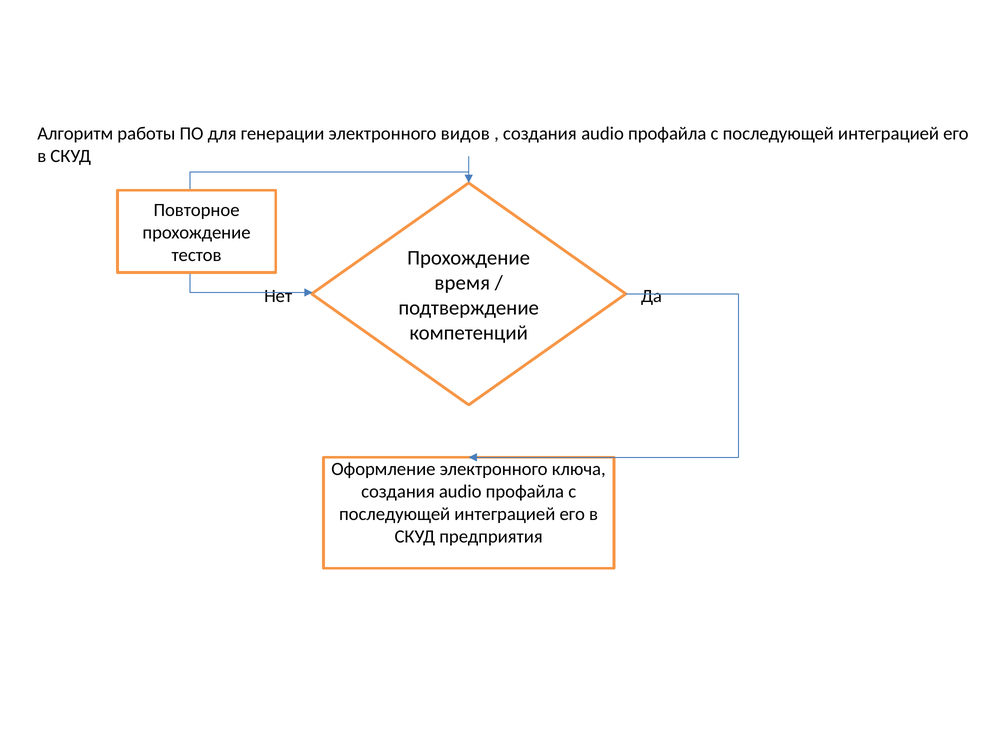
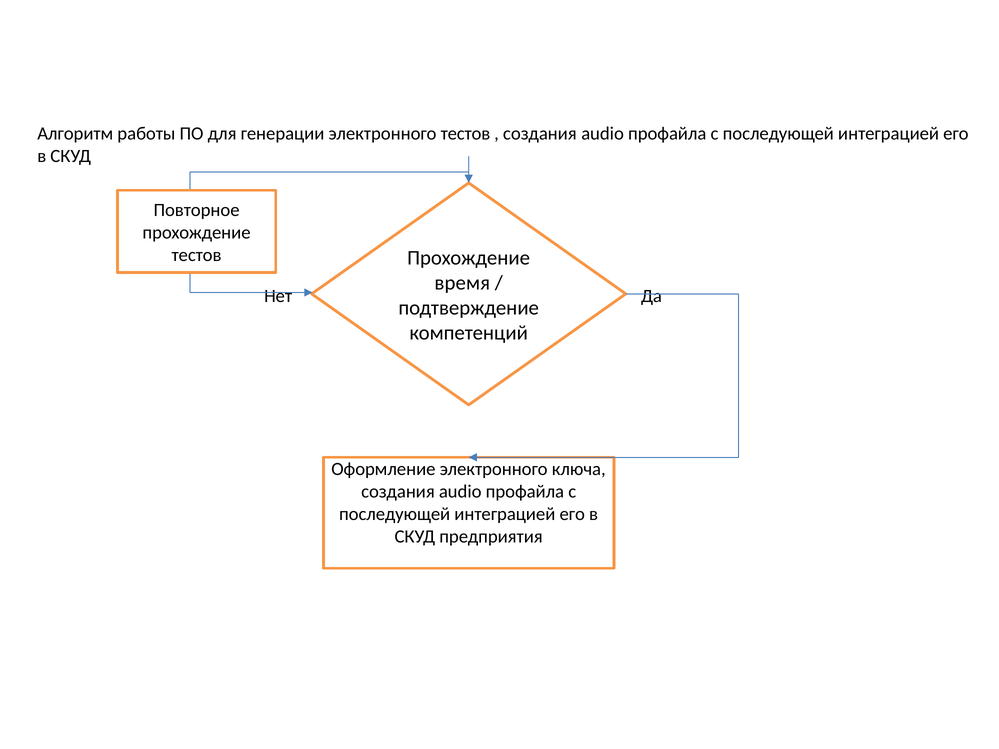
электронного видов: видов -> тестов
